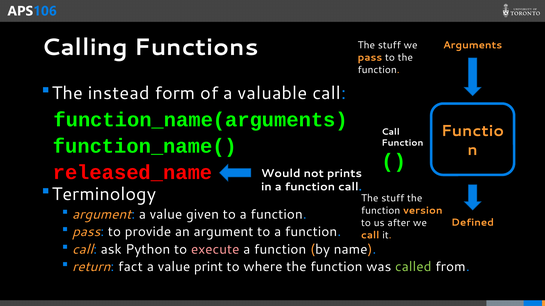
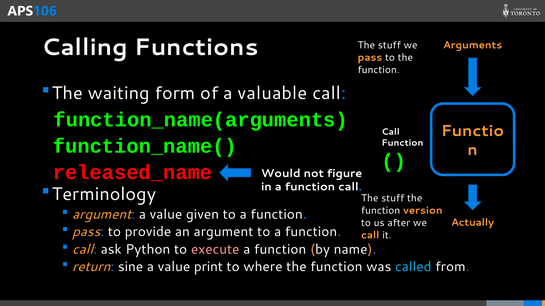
instead: instead -> waiting
prints: prints -> figure
Defined: Defined -> Actually
fact: fact -> sine
called colour: light green -> light blue
